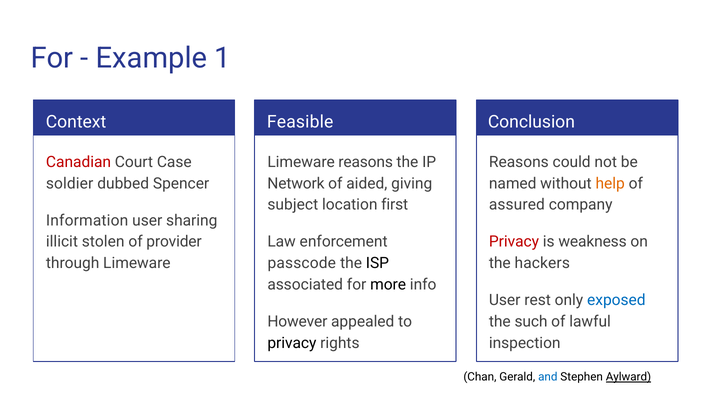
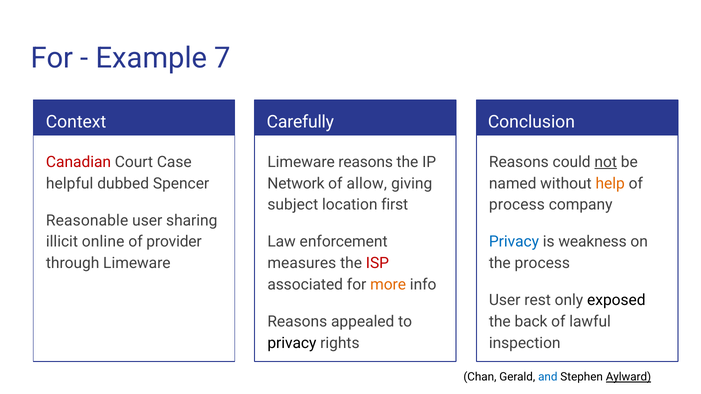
1: 1 -> 7
Feasible: Feasible -> Carefully
not underline: none -> present
soldier: soldier -> helpful
aided: aided -> allow
assured at (517, 205): assured -> process
Information: Information -> Reasonable
stolen: stolen -> online
Privacy at (514, 242) colour: red -> blue
passcode: passcode -> measures
ISP colour: black -> red
the hackers: hackers -> process
more colour: black -> orange
exposed colour: blue -> black
However at (297, 322): However -> Reasons
such: such -> back
